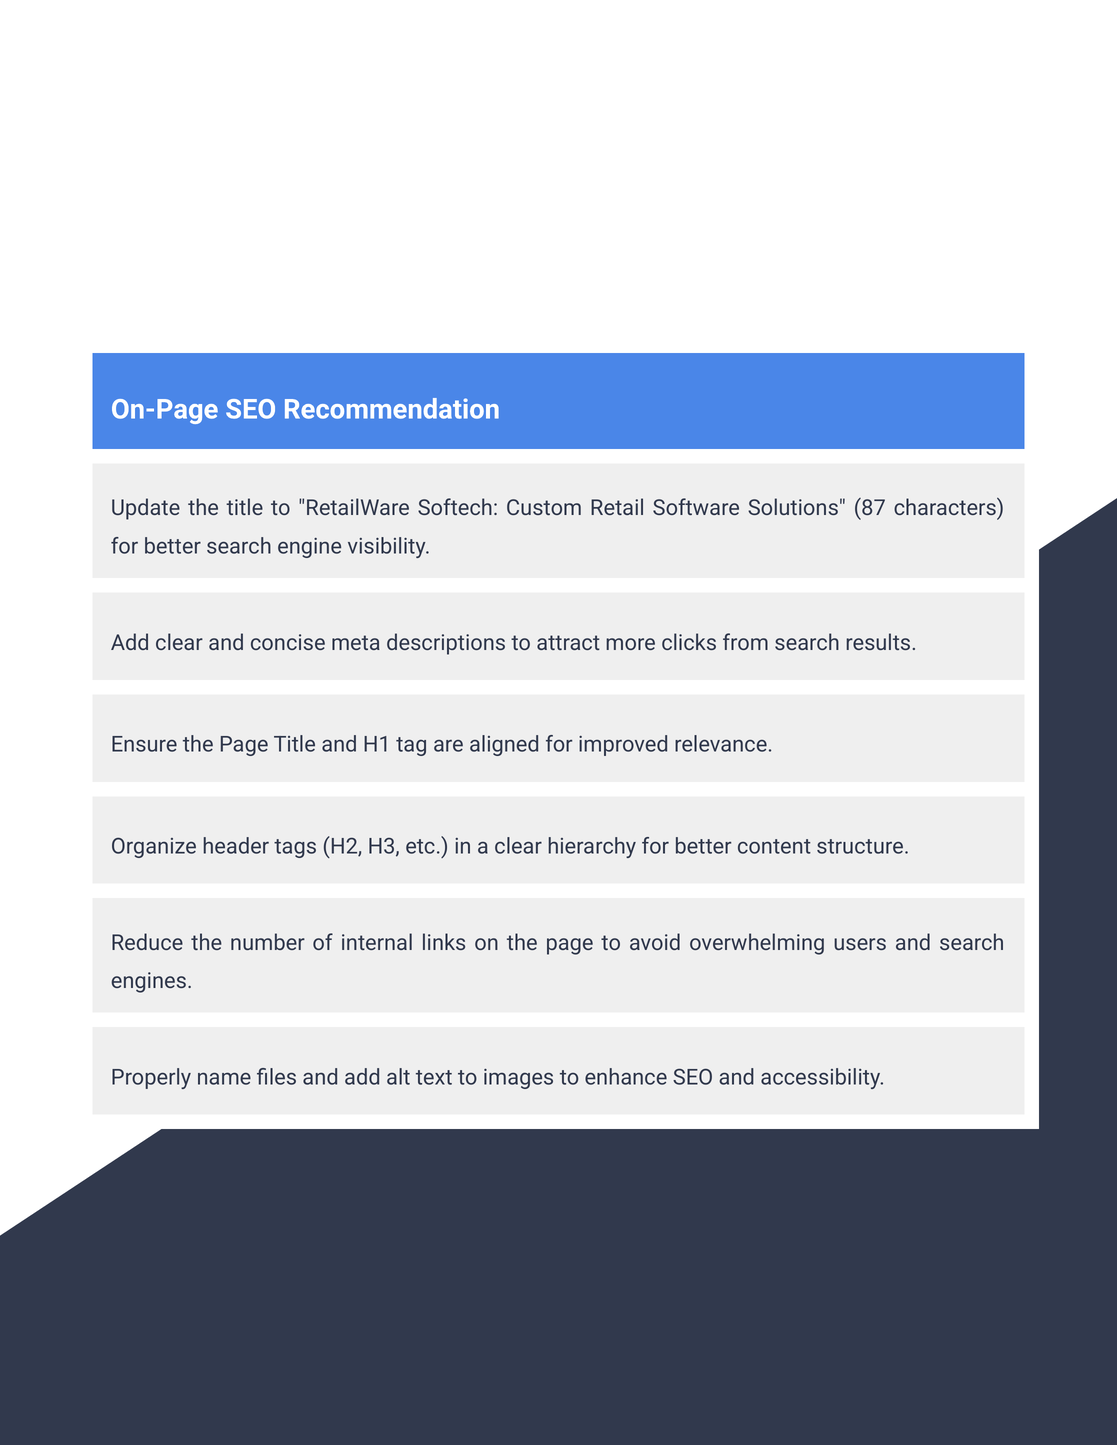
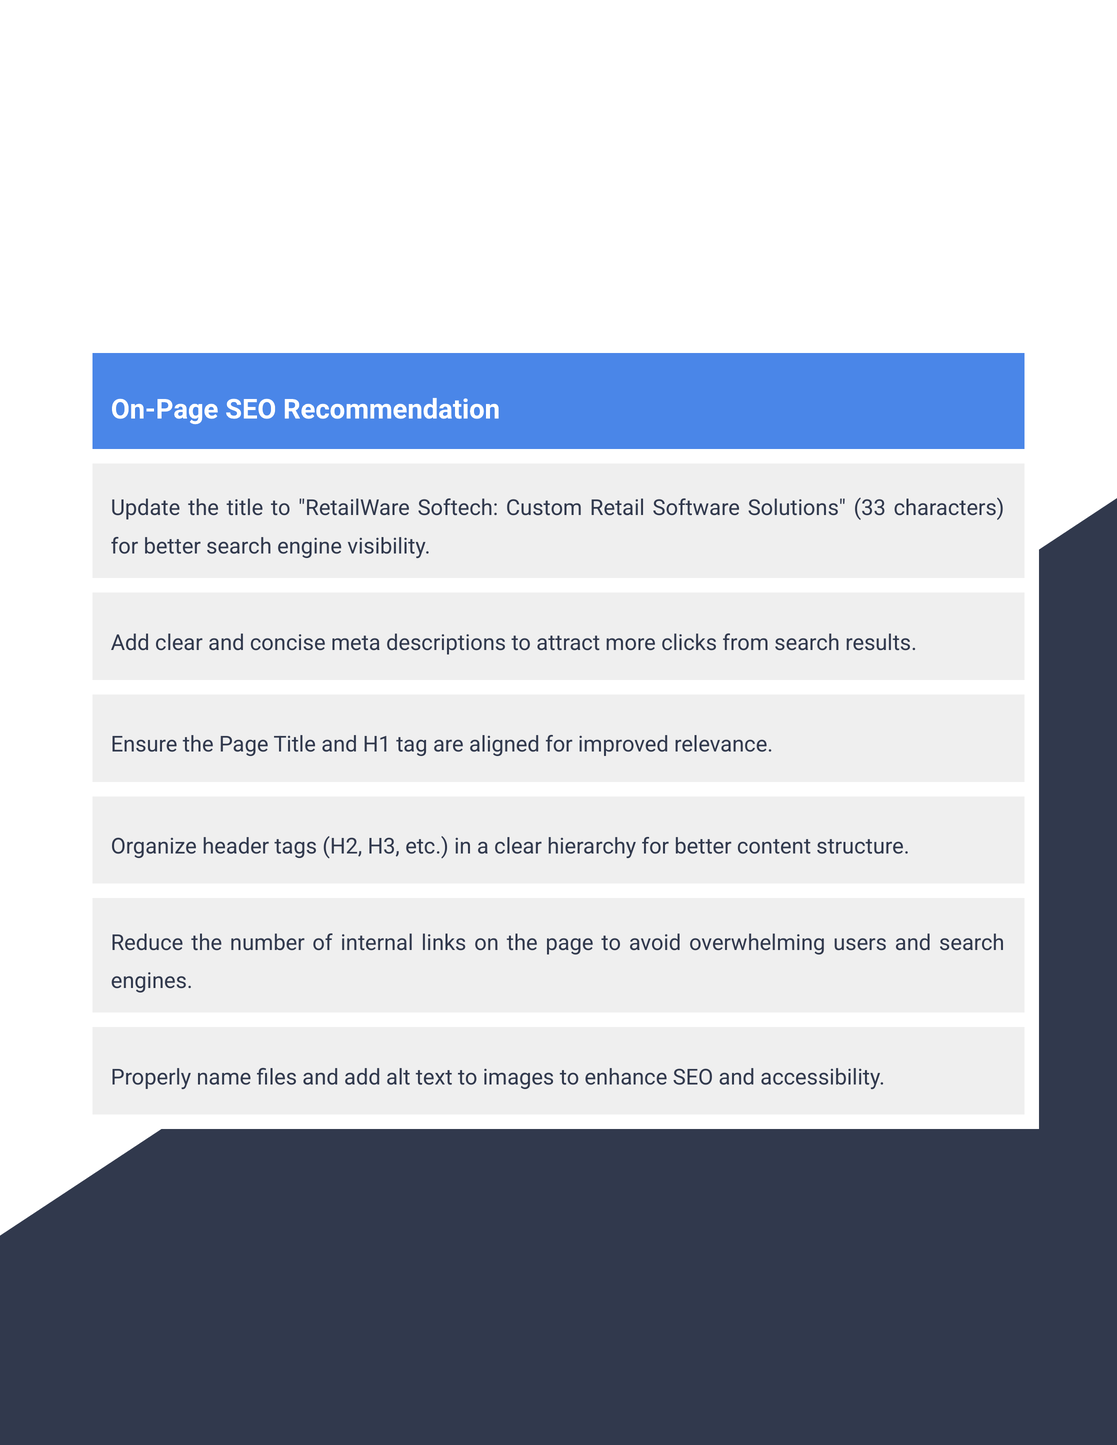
87: 87 -> 33
